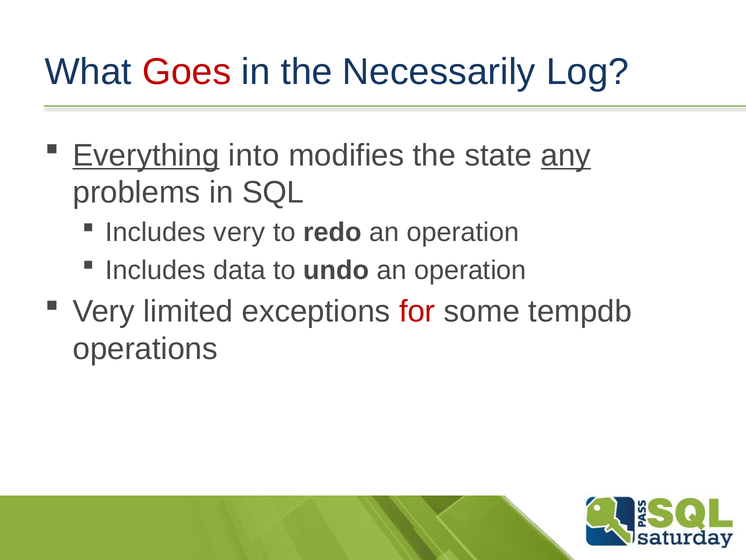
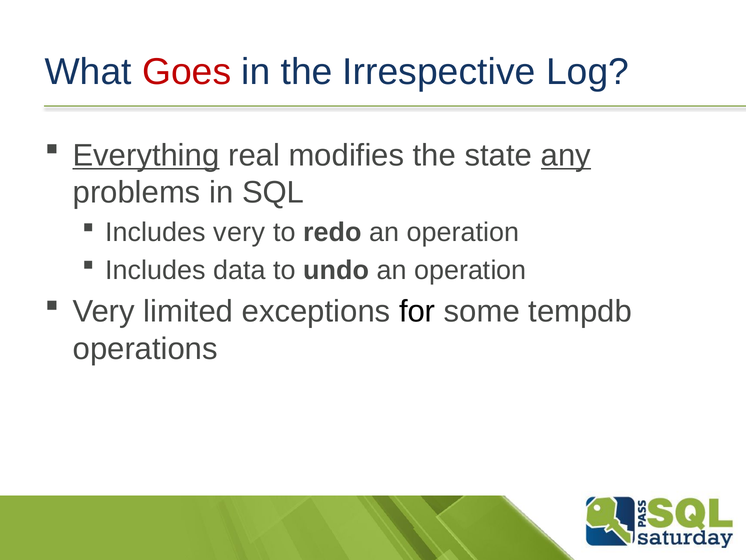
Necessarily: Necessarily -> Irrespective
into: into -> real
for colour: red -> black
